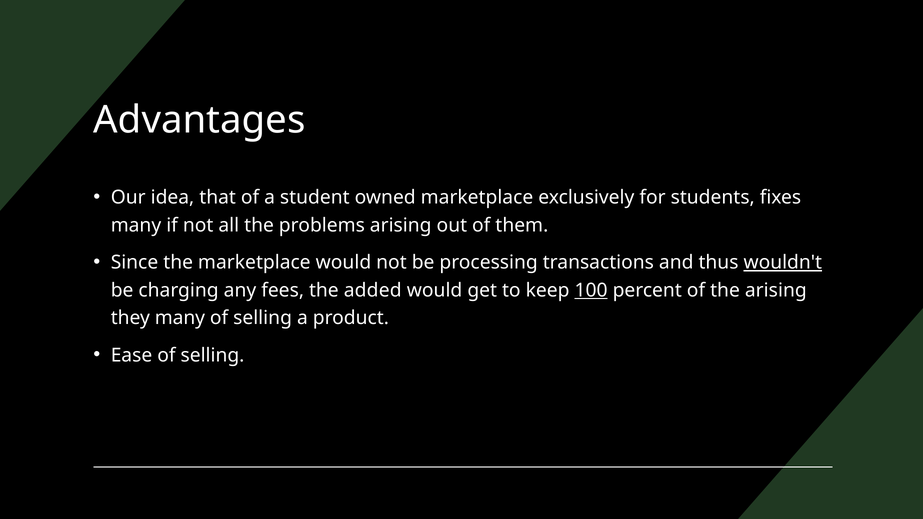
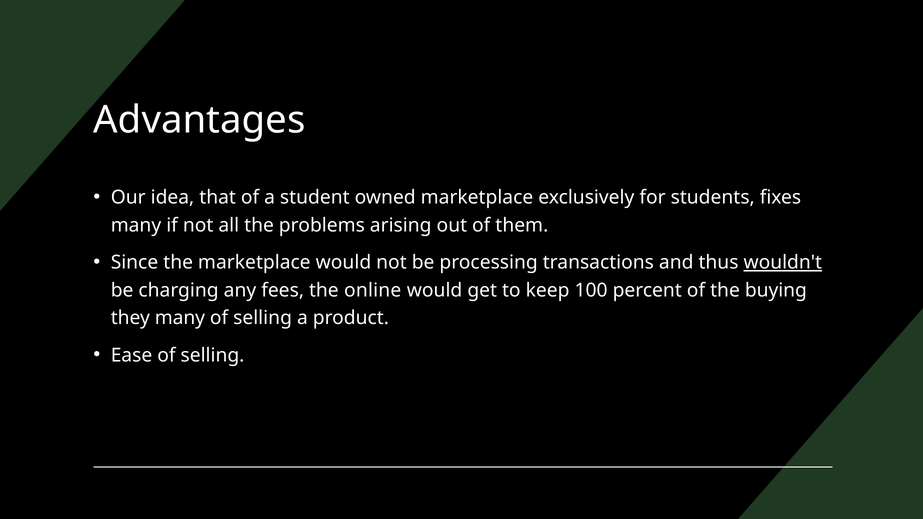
added: added -> online
100 underline: present -> none
the arising: arising -> buying
